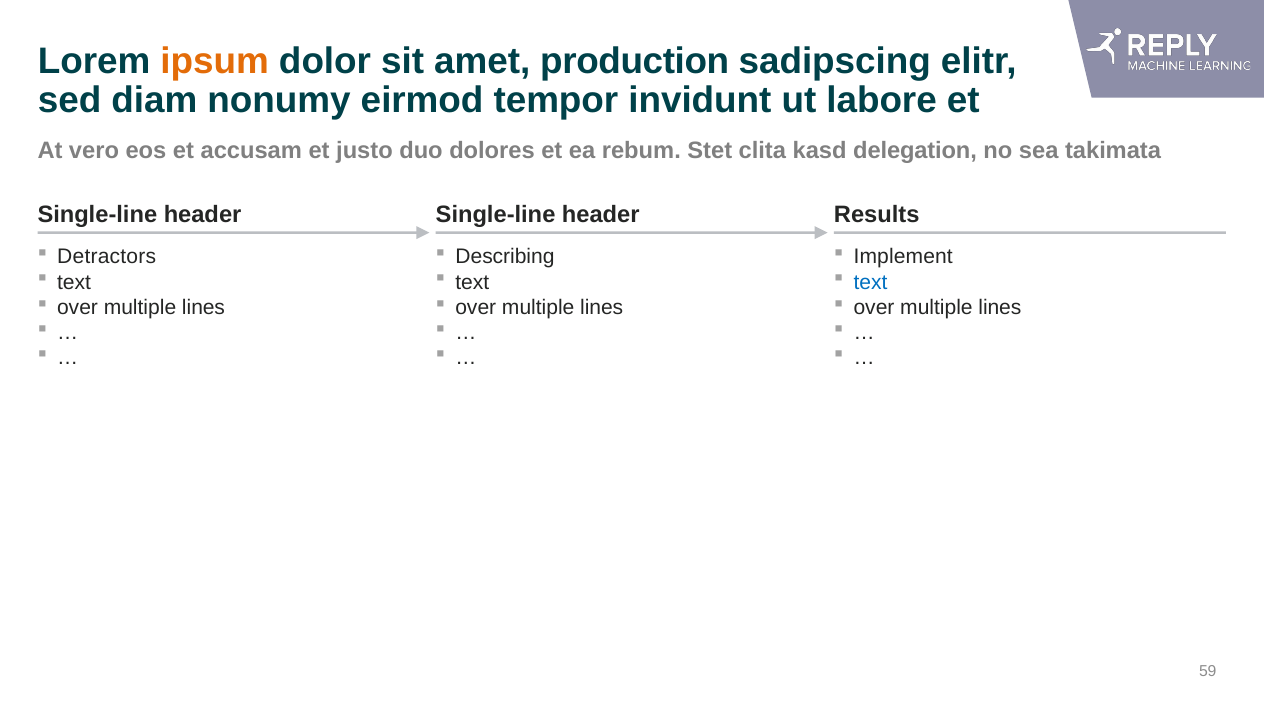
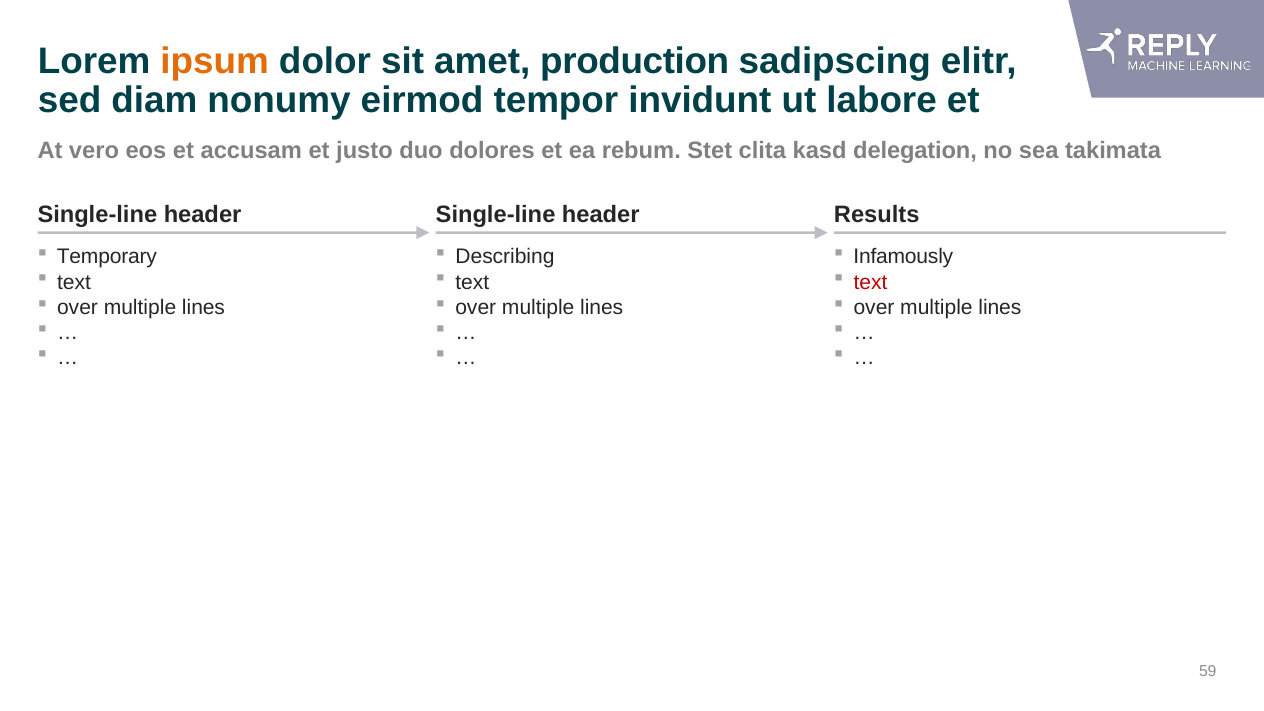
Detractors: Detractors -> Temporary
Implement: Implement -> Infamously
text at (871, 282) colour: blue -> red
